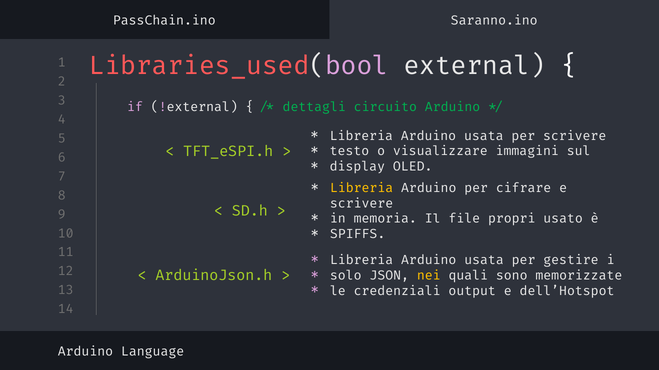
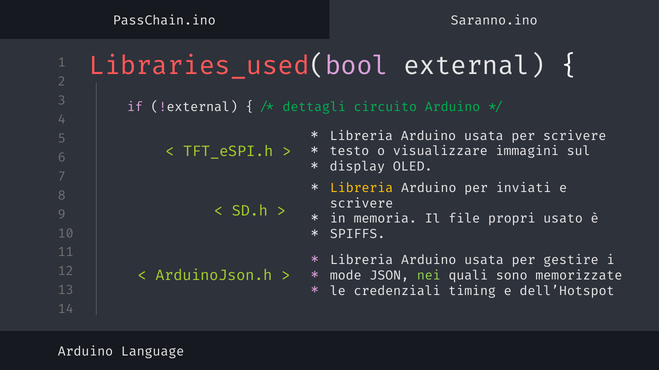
cifrare: cifrare -> inviati
solo: solo -> mode
nei colour: yellow -> light green
output: output -> timing
